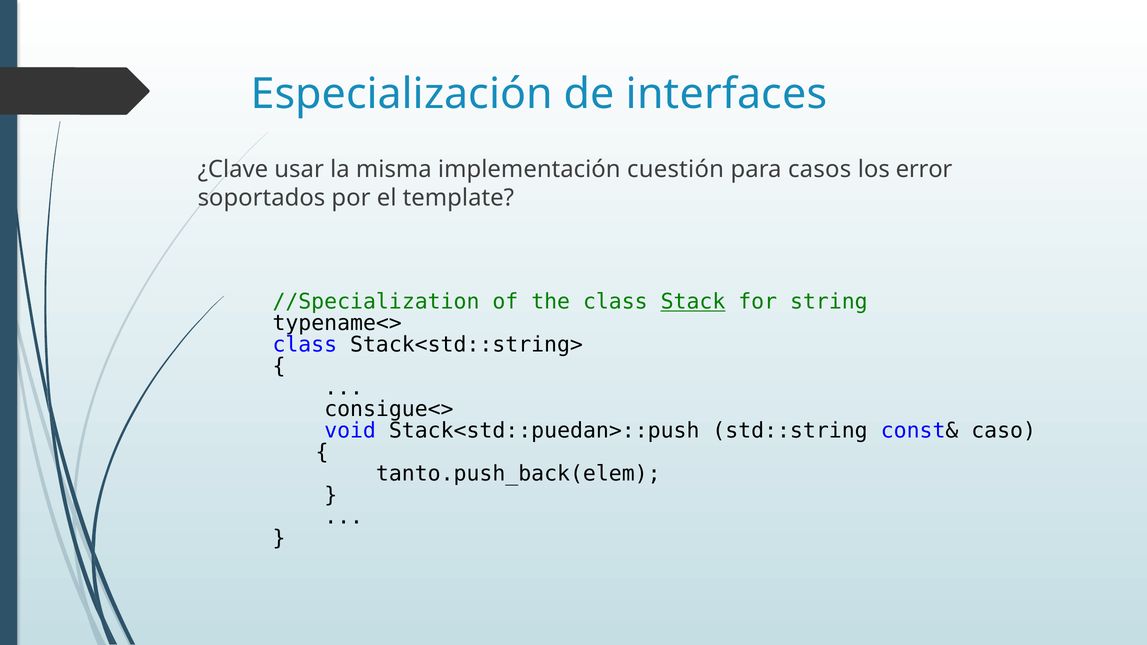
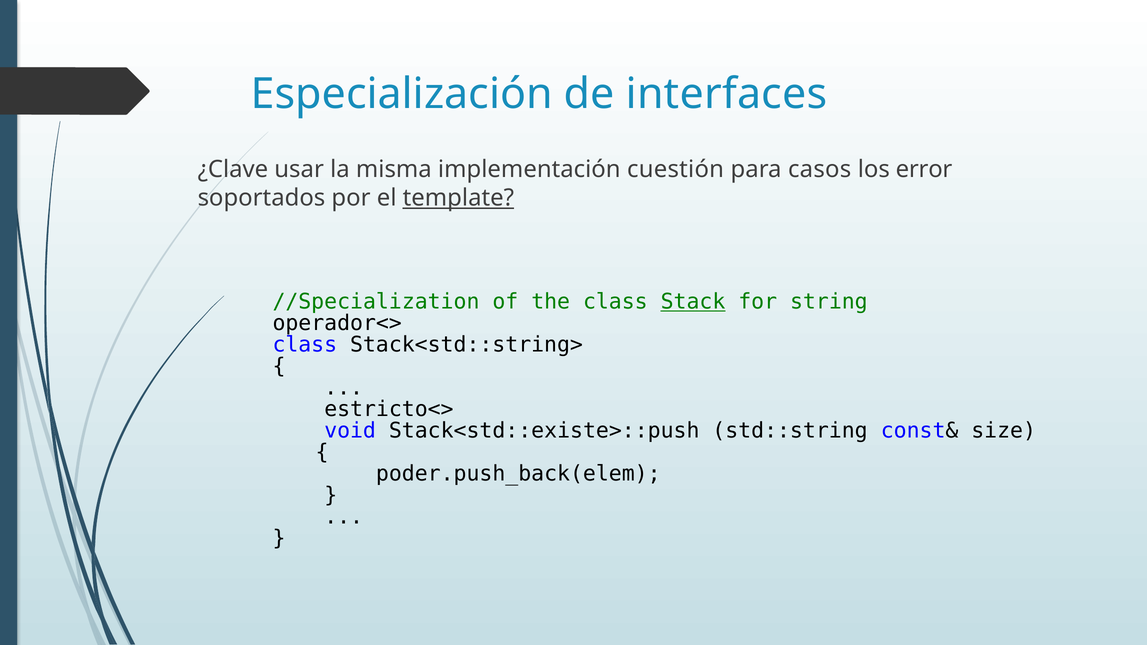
template underline: none -> present
typename<>: typename<> -> operador<>
consigue<>: consigue<> -> estricto<>
Stack<std::puedan>::push: Stack<std::puedan>::push -> Stack<std::existe>::push
caso: caso -> size
tanto.push_back(elem: tanto.push_back(elem -> poder.push_back(elem
